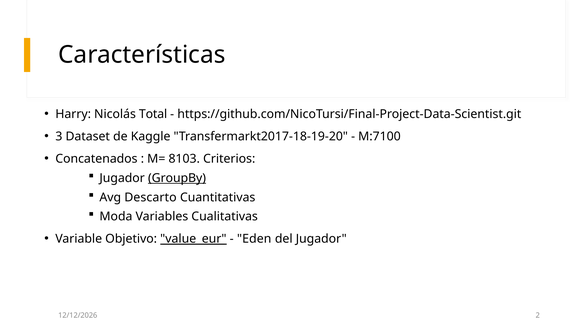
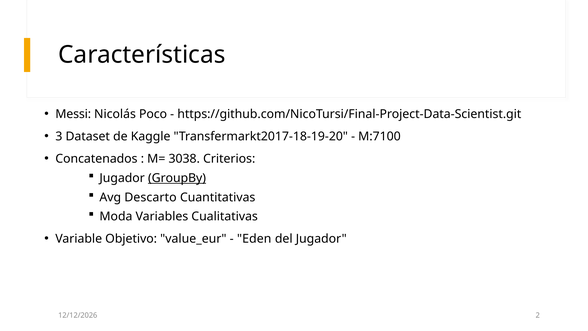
Harry: Harry -> Messi
Total: Total -> Poco
8103: 8103 -> 3038
value_eur underline: present -> none
